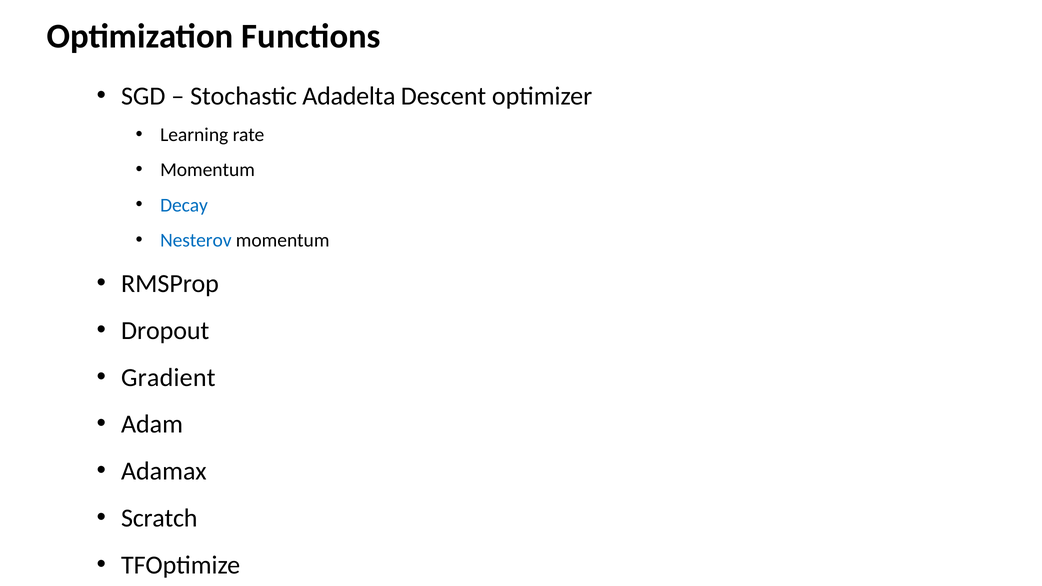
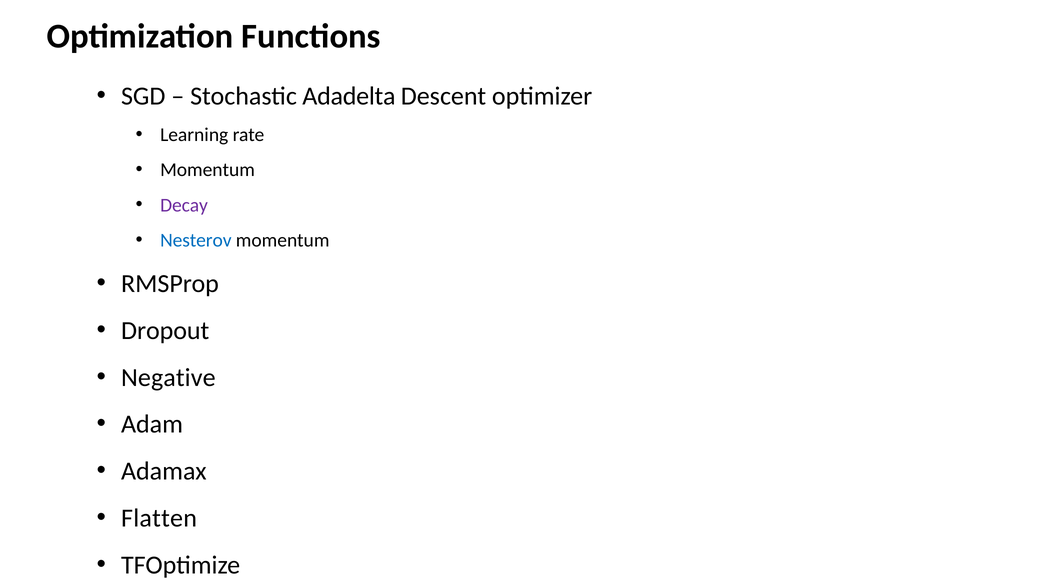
Decay colour: blue -> purple
Gradient: Gradient -> Negative
Scratch: Scratch -> Flatten
